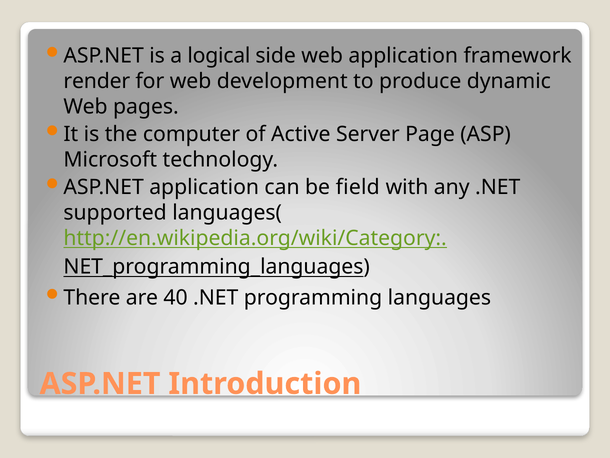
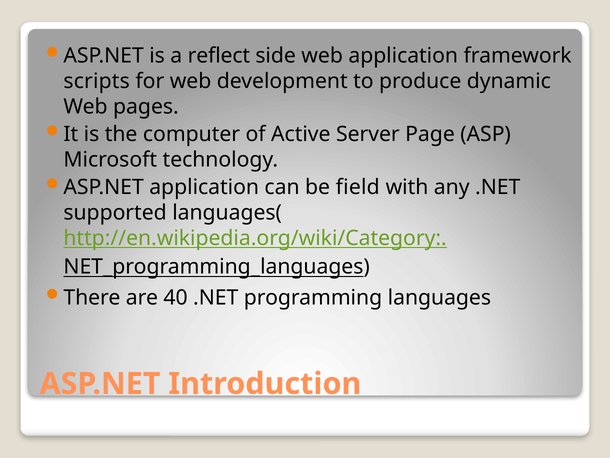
logical: logical -> reflect
render: render -> scripts
